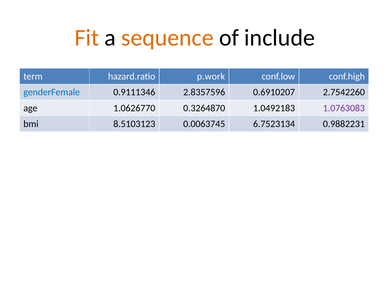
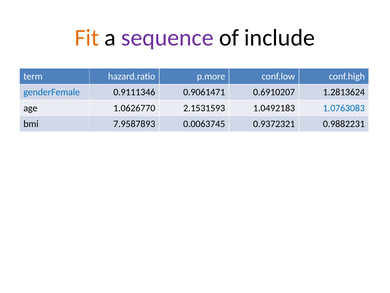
sequence colour: orange -> purple
p.work: p.work -> p.more
2.8357596: 2.8357596 -> 0.9061471
2.7542260: 2.7542260 -> 1.2813624
0.3264870: 0.3264870 -> 2.1531593
1.0763083 colour: purple -> blue
8.5103123: 8.5103123 -> 7.9587893
6.7523134: 6.7523134 -> 0.9372321
